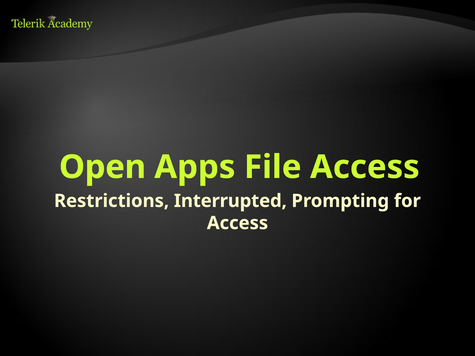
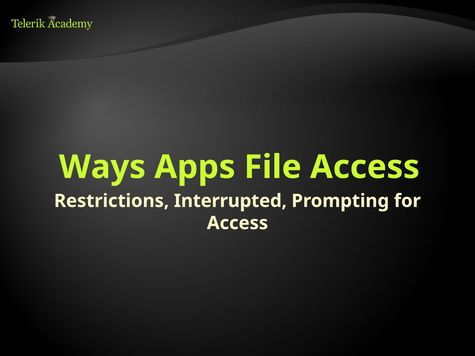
Open: Open -> Ways
